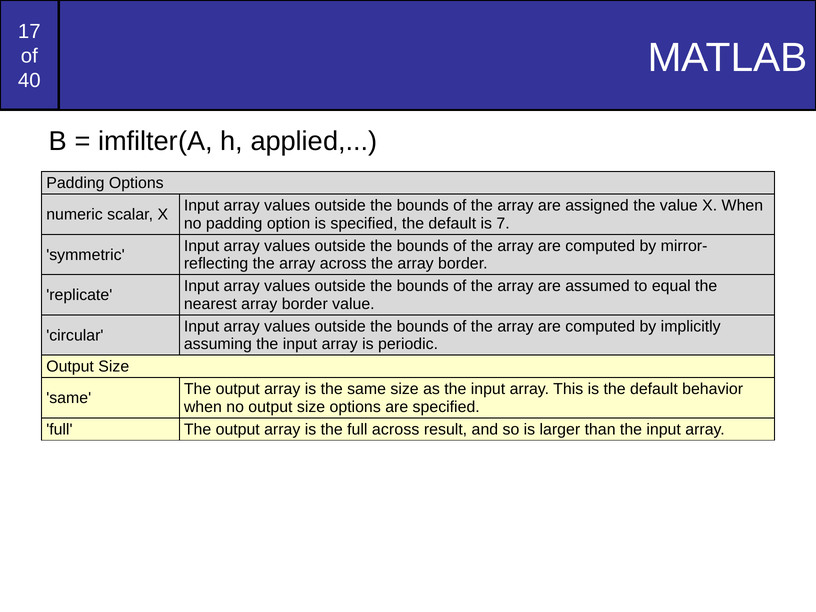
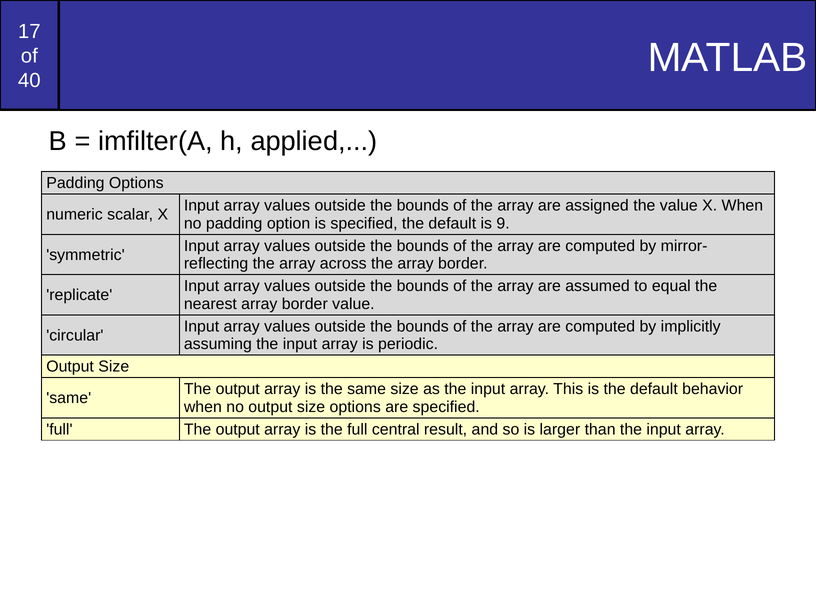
7: 7 -> 9
full across: across -> central
